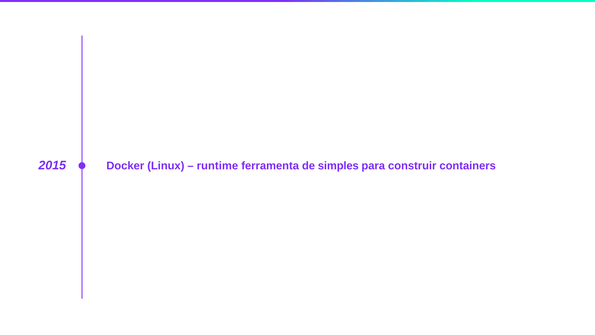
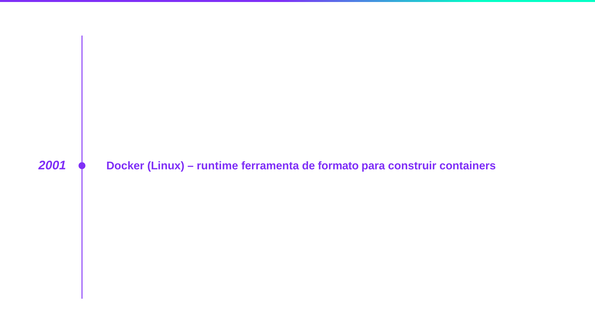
2015: 2015 -> 2001
simples: simples -> formato
